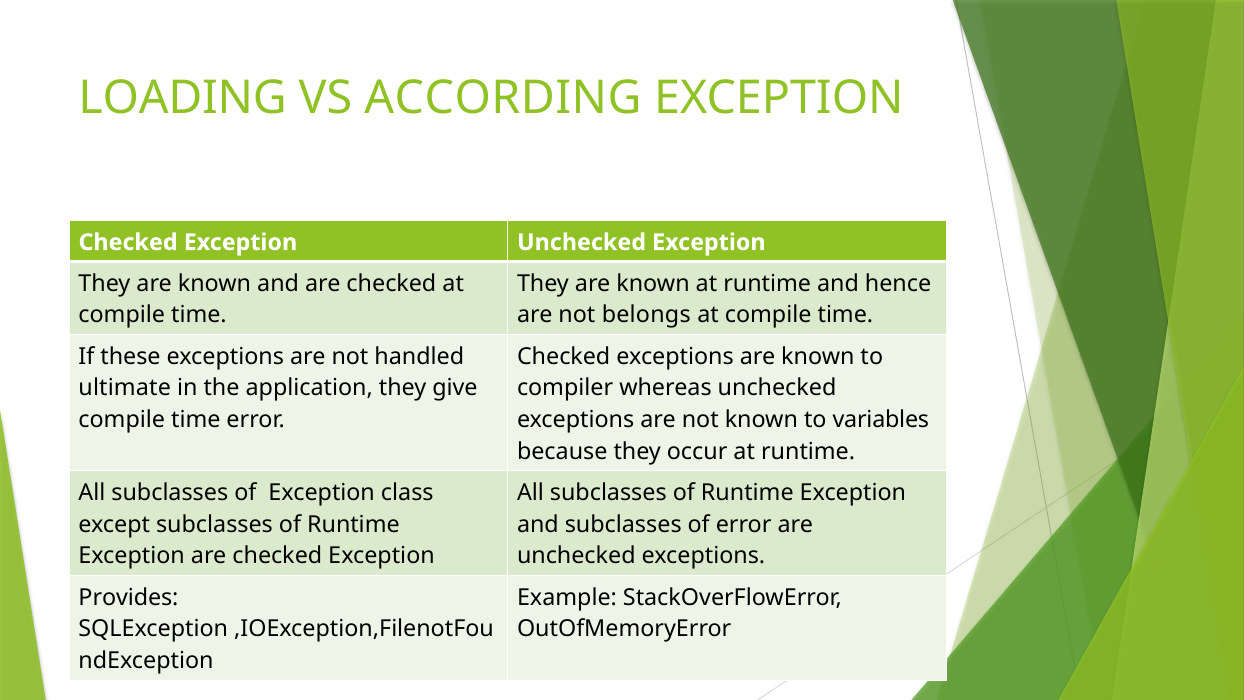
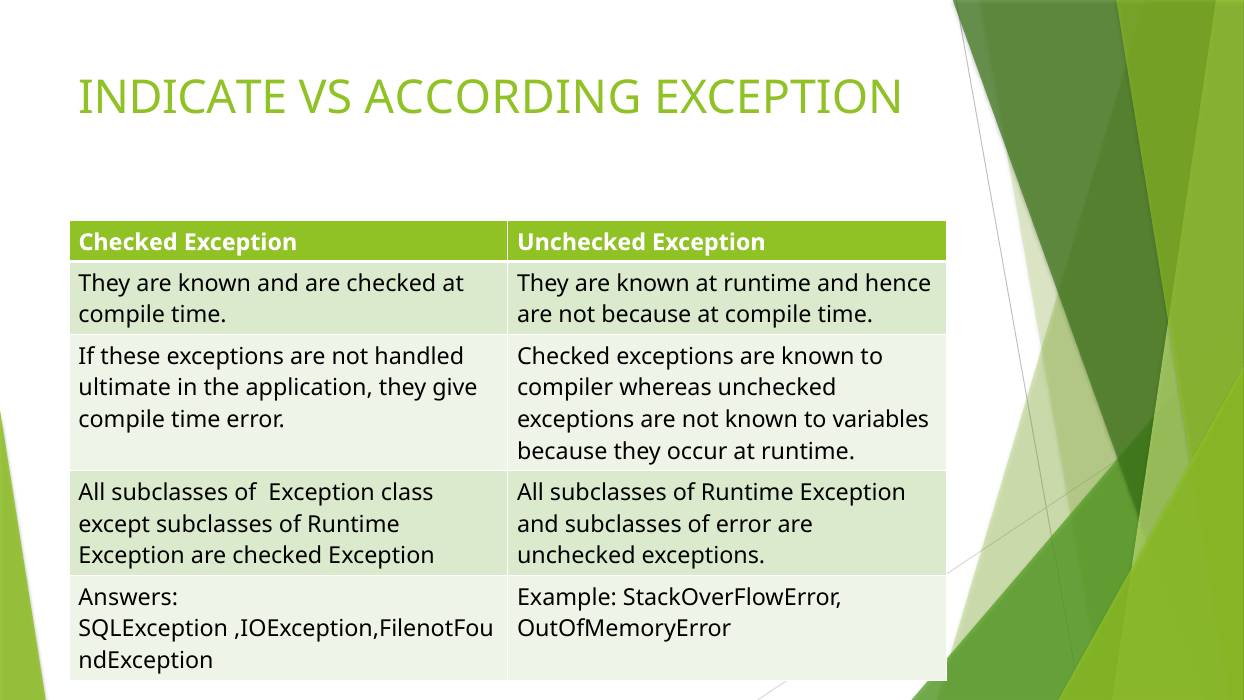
LOADING: LOADING -> INDICATE
not belongs: belongs -> because
Provides: Provides -> Answers
